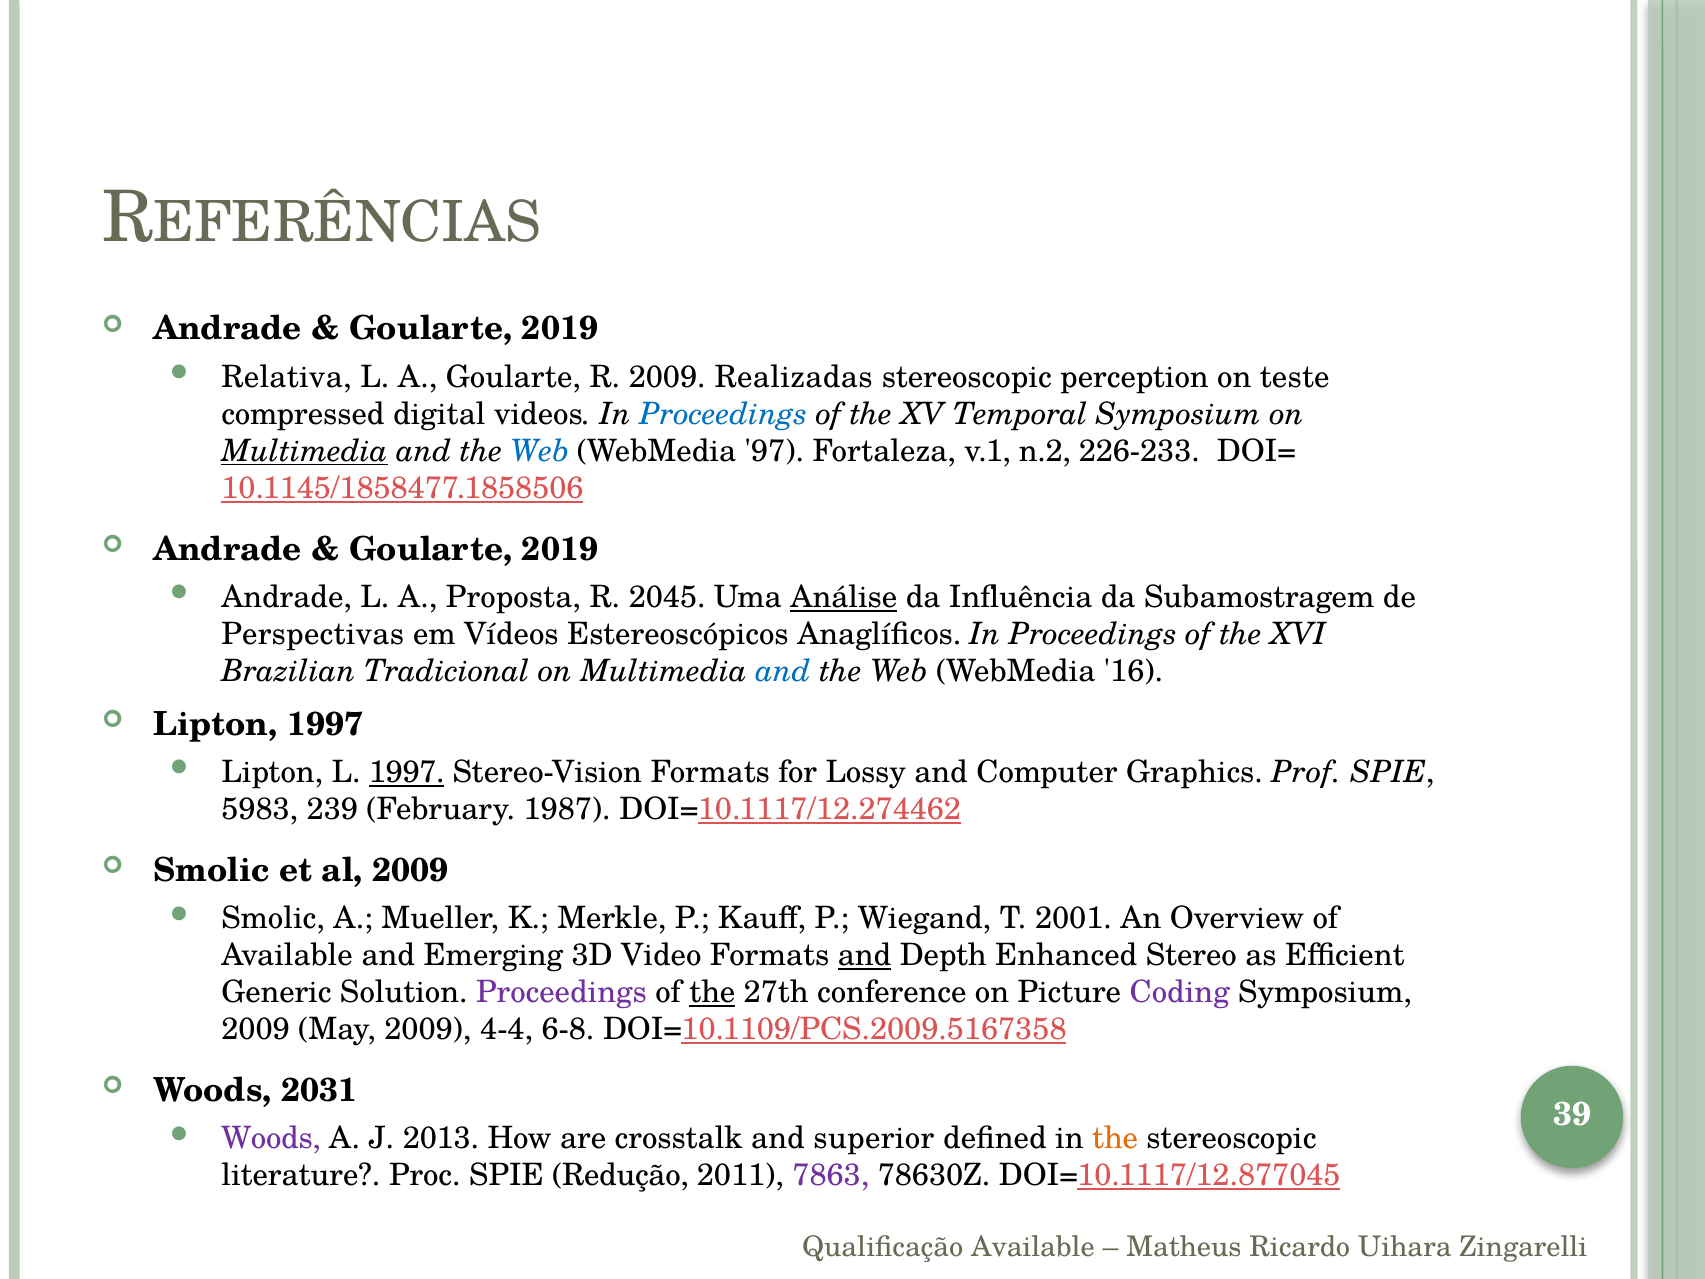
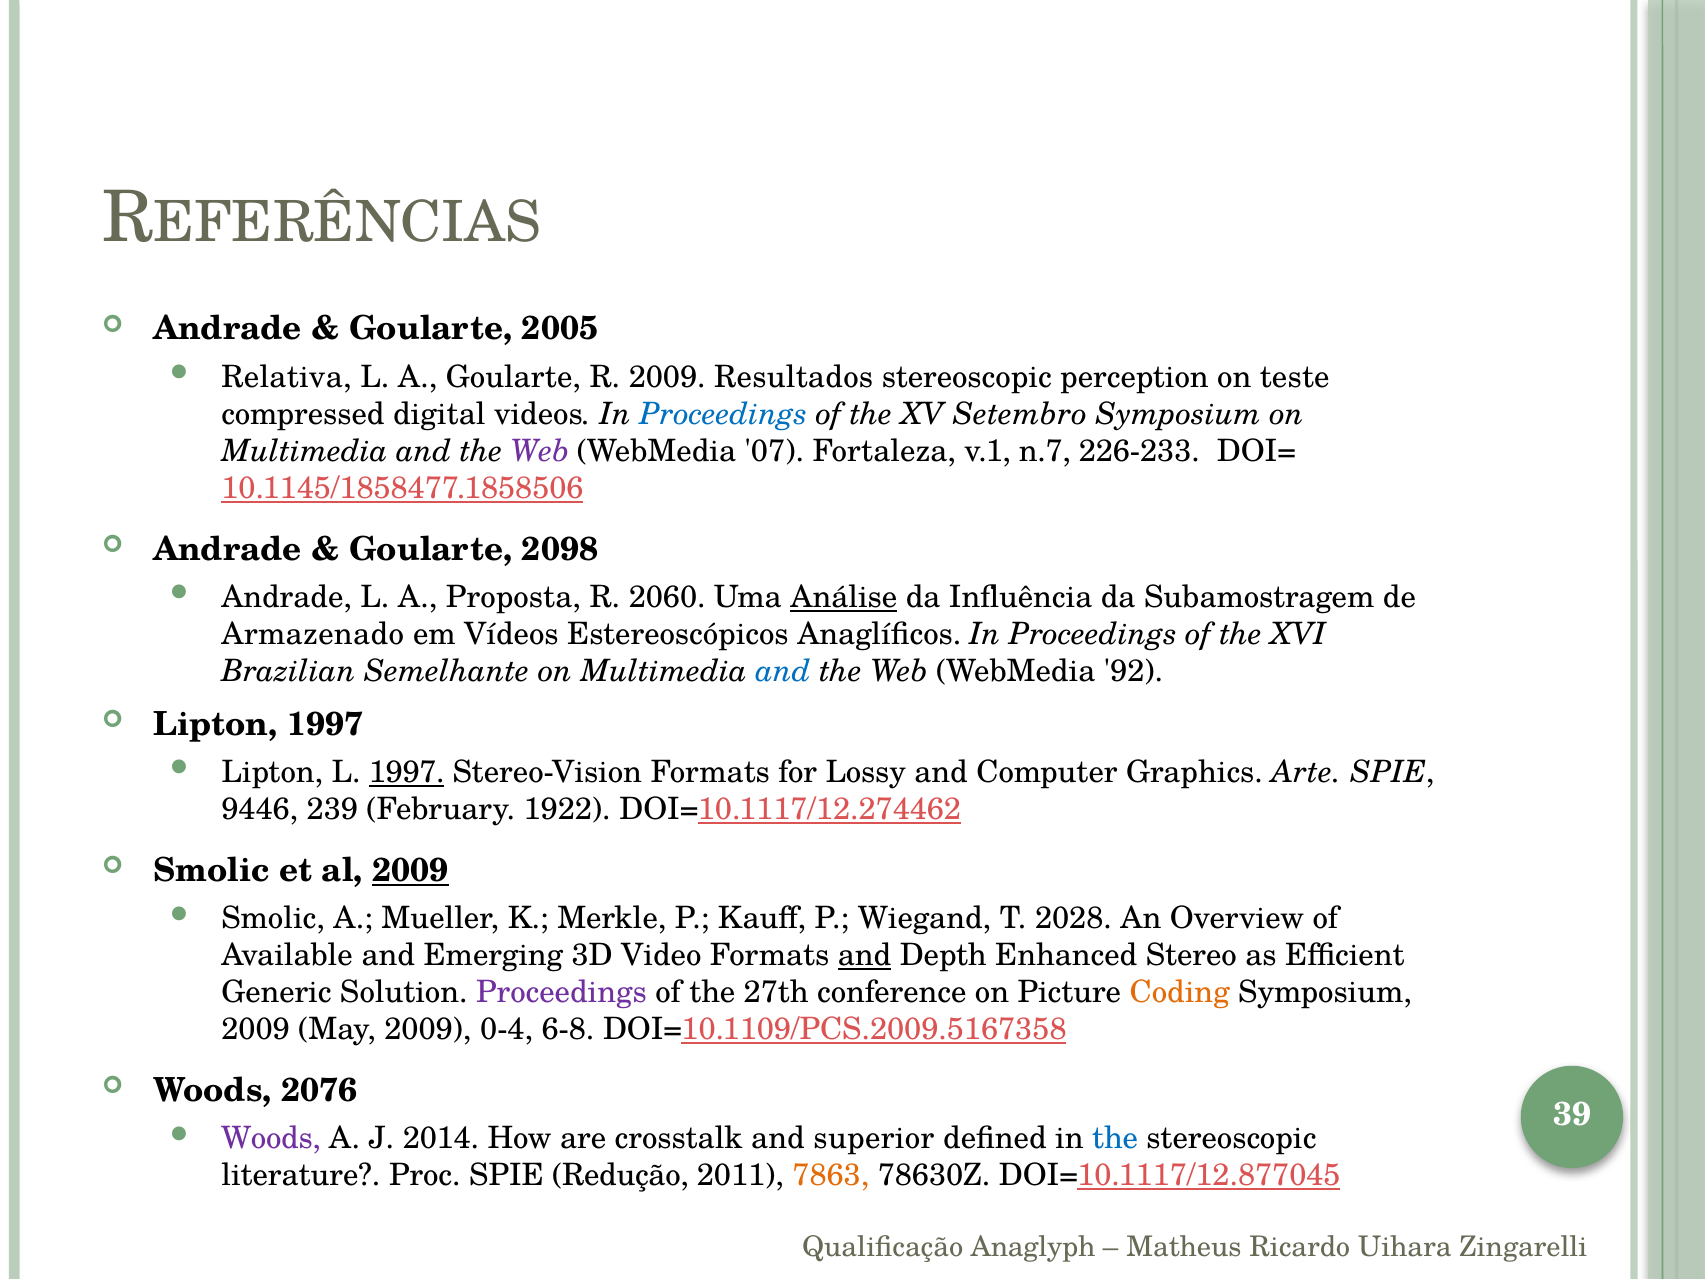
2019 at (560, 329): 2019 -> 2005
Realizadas: Realizadas -> Resultados
Temporal: Temporal -> Setembro
Multimedia at (305, 451) underline: present -> none
Web at (540, 451) colour: blue -> purple
97: 97 -> 07
n.2: n.2 -> n.7
2019 at (560, 549): 2019 -> 2098
2045: 2045 -> 2060
Perspectivas: Perspectivas -> Armazenado
Tradicional: Tradicional -> Semelhante
16: 16 -> 92
Prof: Prof -> Arte
5983: 5983 -> 9446
1987: 1987 -> 1922
2009 at (411, 870) underline: none -> present
2001: 2001 -> 2028
the at (712, 992) underline: present -> none
Coding colour: purple -> orange
4-4: 4-4 -> 0-4
2031: 2031 -> 2076
2013: 2013 -> 2014
the at (1115, 1138) colour: orange -> blue
7863 colour: purple -> orange
Qualificação Available: Available -> Anaglyph
